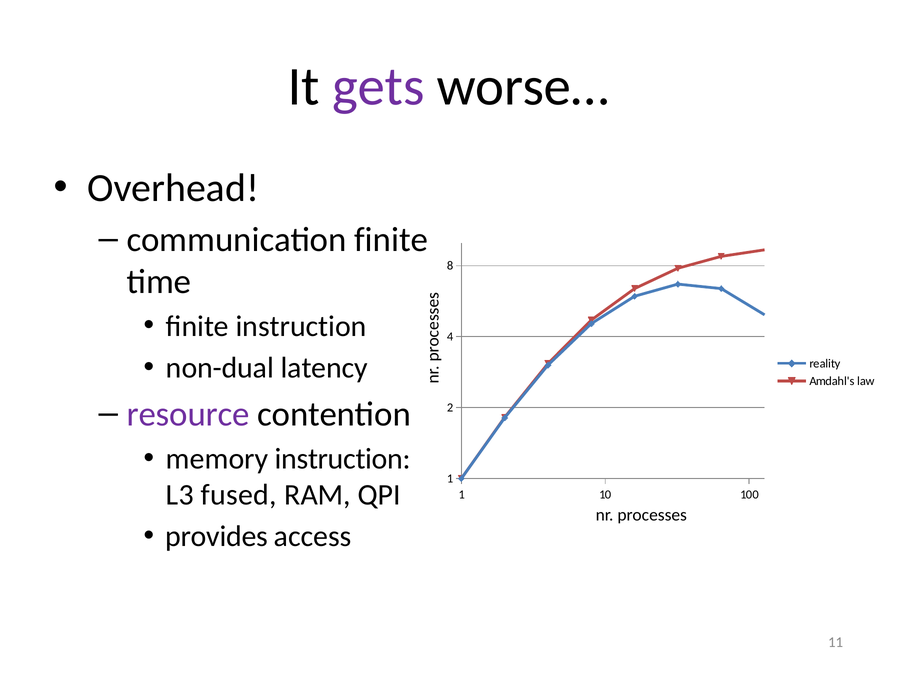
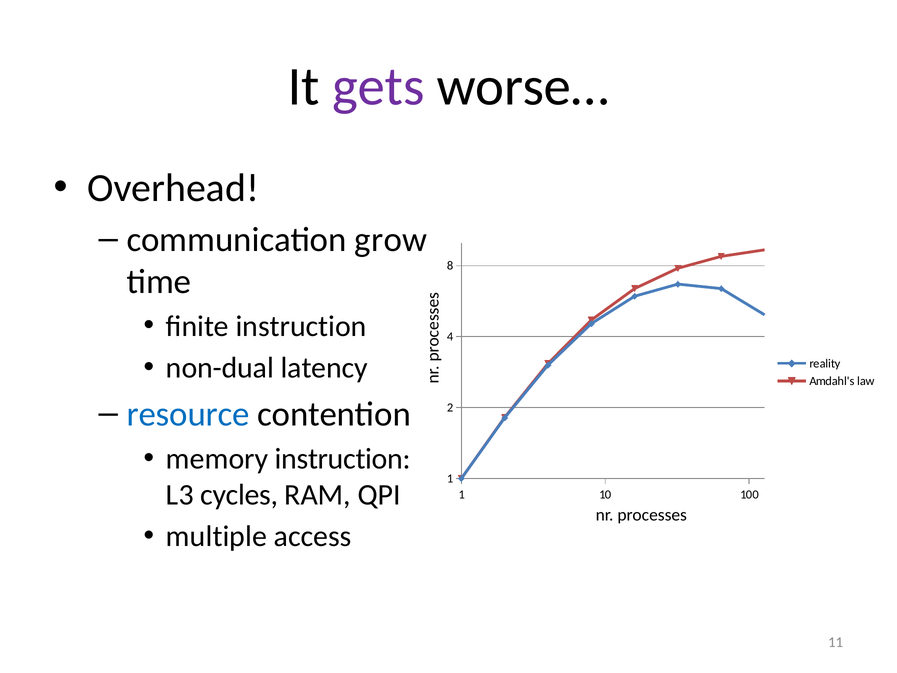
communication finite: finite -> grow
resource colour: purple -> blue
fused: fused -> cycles
provides: provides -> multiple
